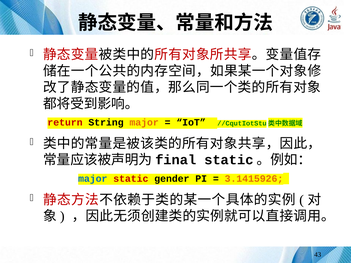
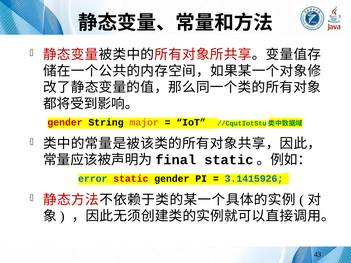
return at (65, 123): return -> gender
major at (93, 179): major -> error
3.1415926 colour: orange -> blue
